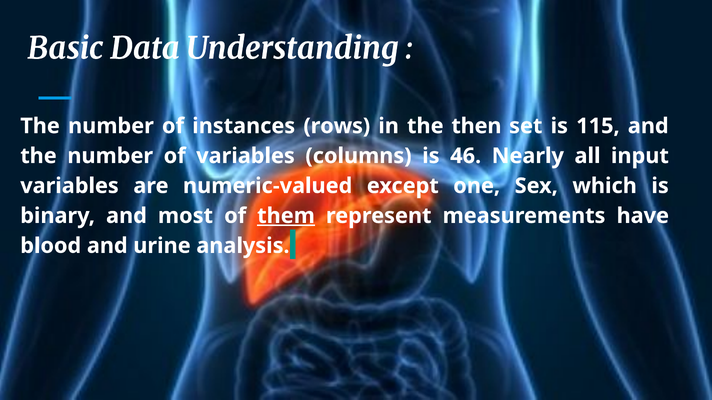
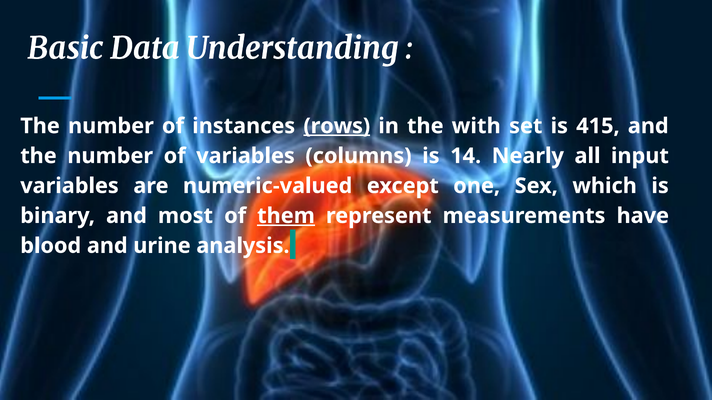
rows underline: none -> present
then: then -> with
115: 115 -> 415
46: 46 -> 14
